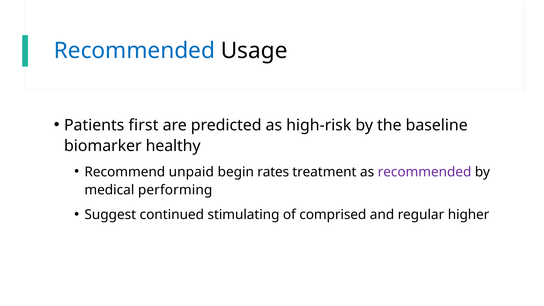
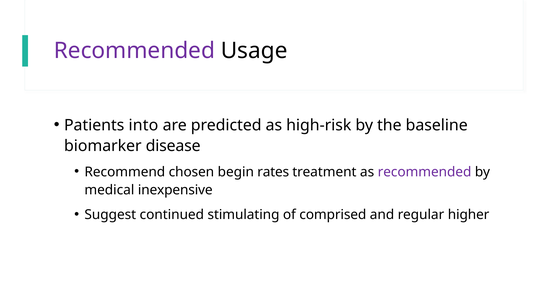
Recommended at (134, 51) colour: blue -> purple
first: first -> into
healthy: healthy -> disease
unpaid: unpaid -> chosen
performing: performing -> inexpensive
